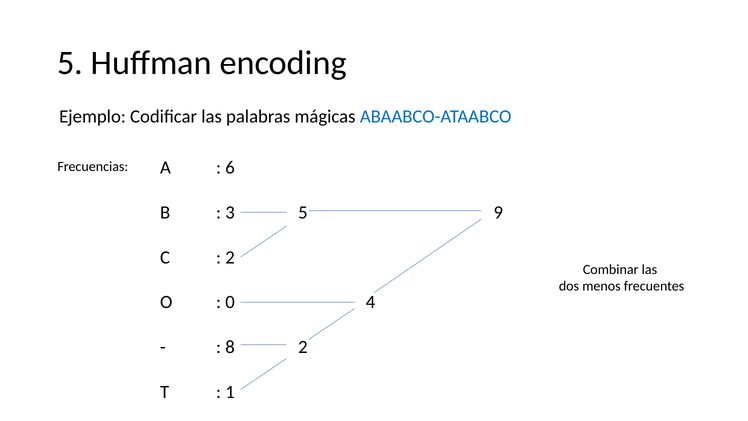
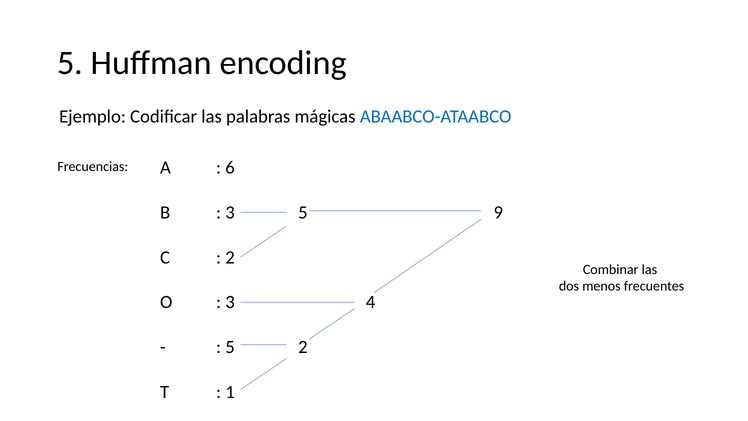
0 at (230, 302): 0 -> 3
8 at (230, 347): 8 -> 5
